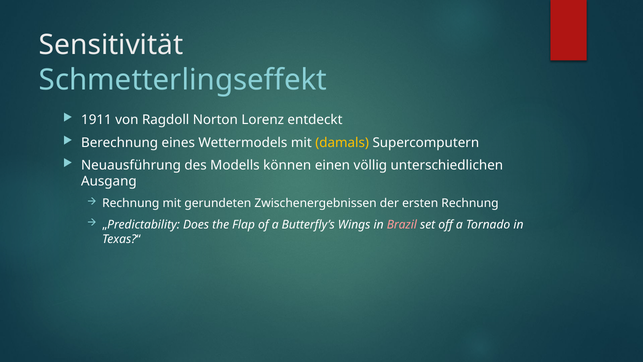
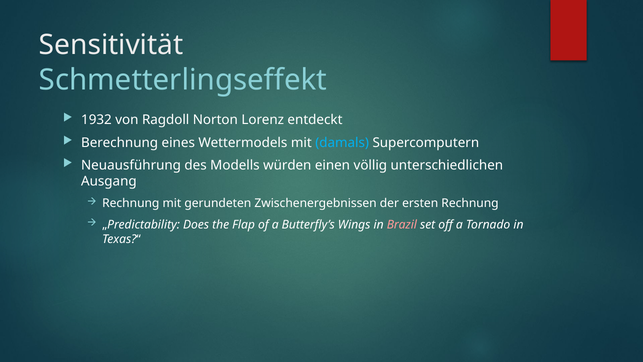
1911: 1911 -> 1932
damals colour: yellow -> light blue
können: können -> würden
